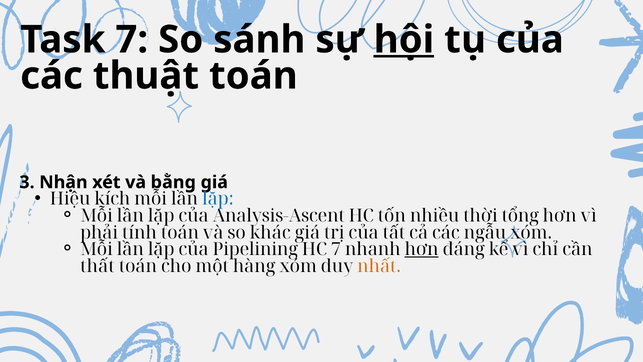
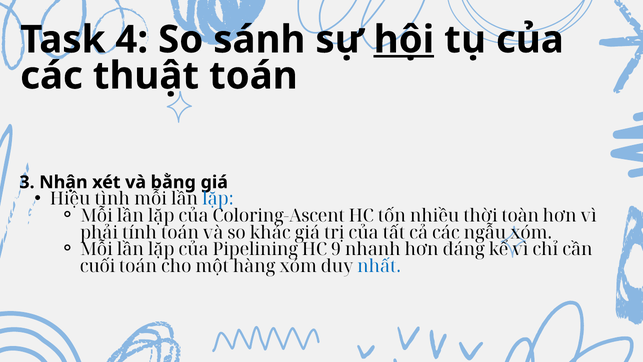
Task 7: 7 -> 4
kích: kích -> tình
Analysis-Ascent: Analysis-Ascent -> Coloring-Ascent
tổng: tổng -> toàn
HC 7: 7 -> 9
hơn at (422, 249) underline: present -> none
thất: thất -> cuối
nhất colour: orange -> blue
